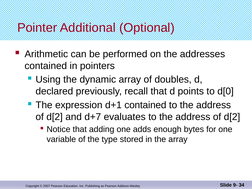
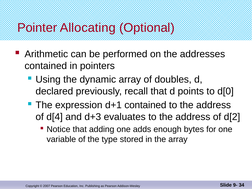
Additional: Additional -> Allocating
d[2 at (55, 117): d[2 -> d[4
d+7: d+7 -> d+3
